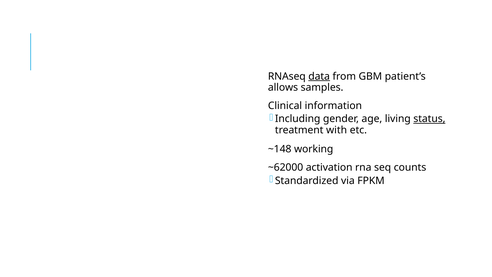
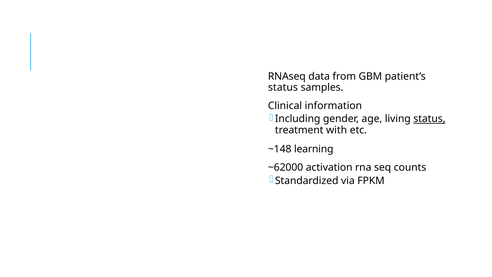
data at (319, 76) underline: present -> none
allows at (283, 87): allows -> status
working: working -> learning
